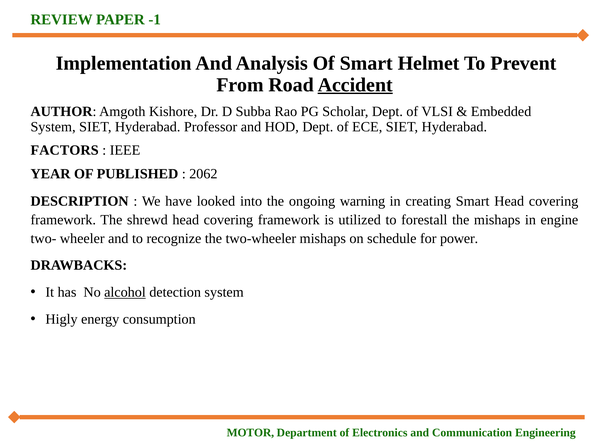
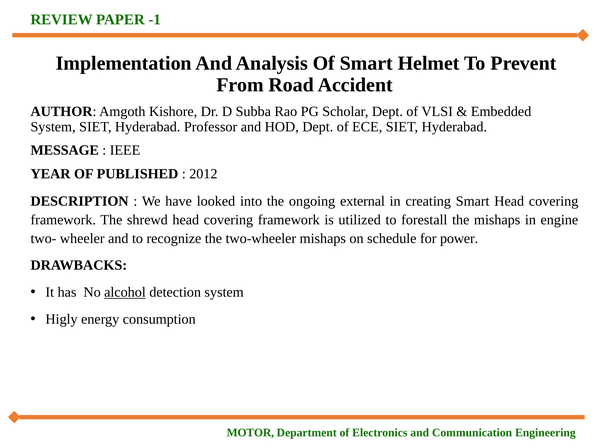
Accident underline: present -> none
FACTORS: FACTORS -> MESSAGE
2062: 2062 -> 2012
warning: warning -> external
